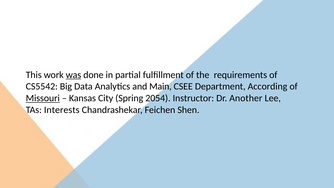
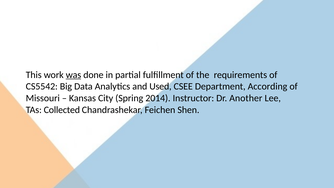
Main: Main -> Used
Missouri underline: present -> none
2054: 2054 -> 2014
Interests: Interests -> Collected
